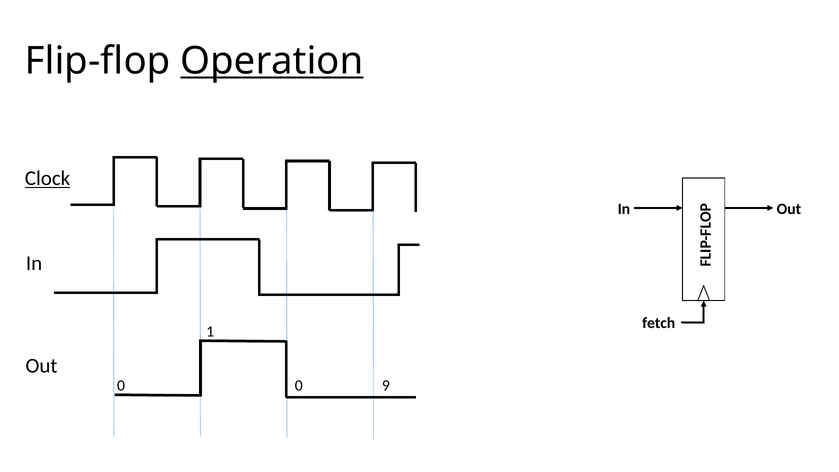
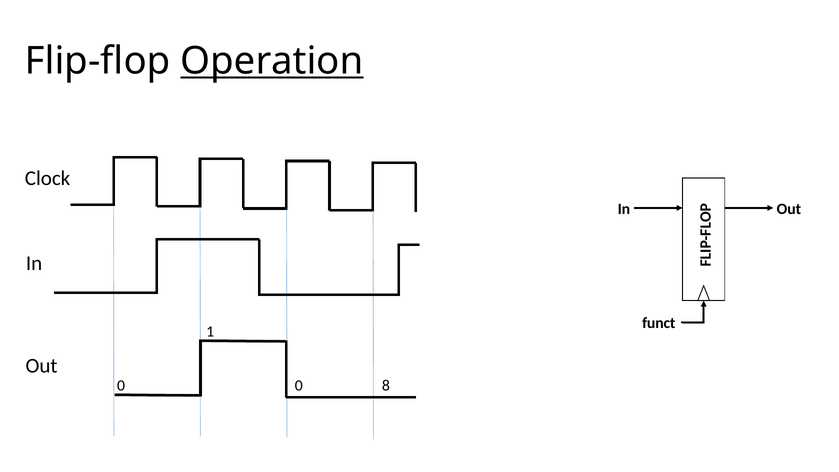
Clock underline: present -> none
fetch: fetch -> funct
9: 9 -> 8
